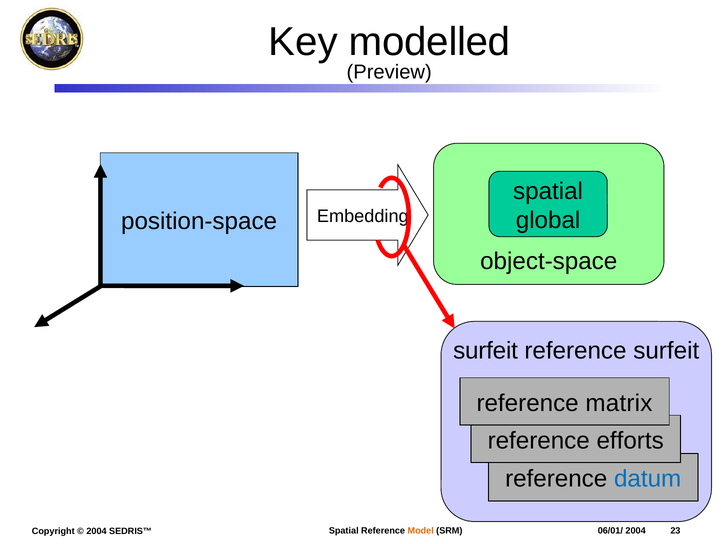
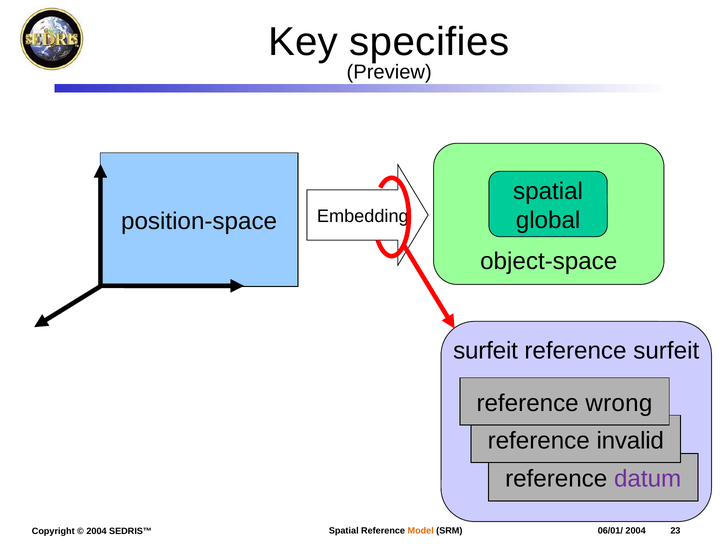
modelled: modelled -> specifies
matrix: matrix -> wrong
efforts: efforts -> invalid
datum colour: blue -> purple
